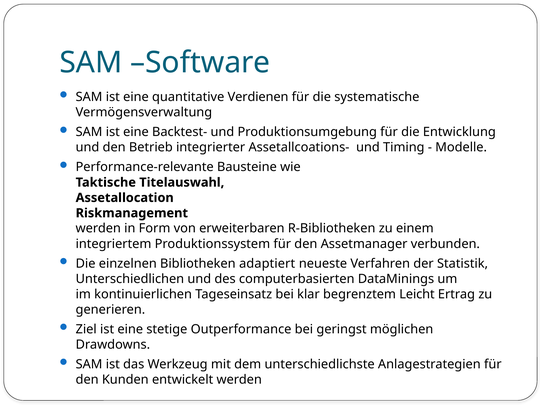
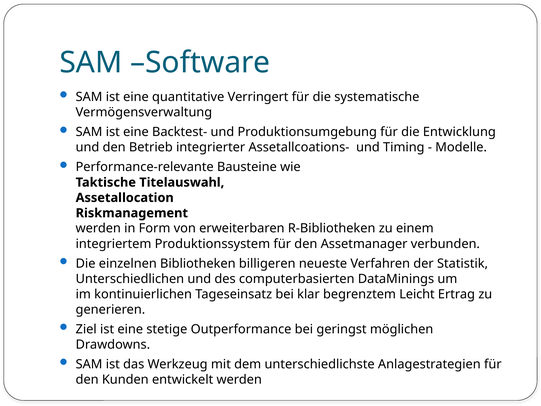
Verdienen: Verdienen -> Verringert
adaptiert: adaptiert -> billigeren
